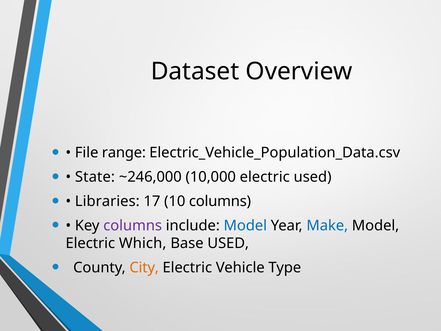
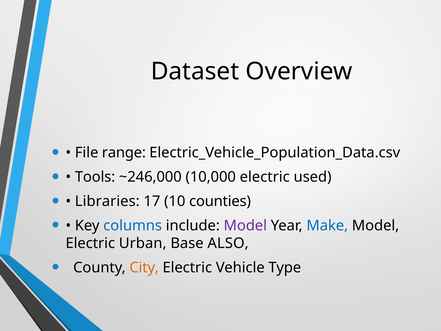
State: State -> Tools
10 columns: columns -> counties
columns at (133, 225) colour: purple -> blue
Model at (245, 225) colour: blue -> purple
Which: Which -> Urban
Base USED: USED -> ALSO
